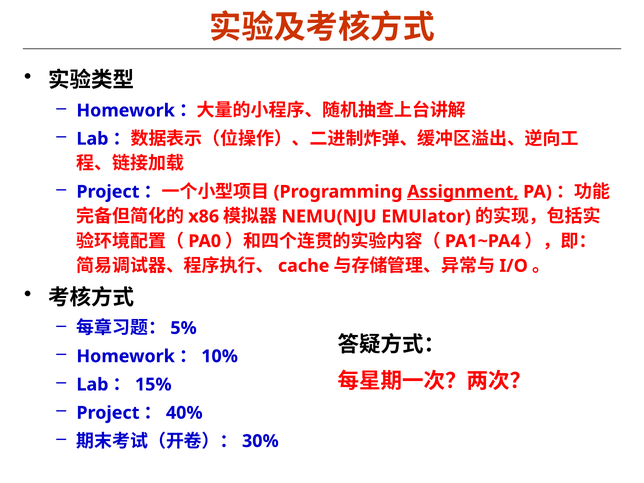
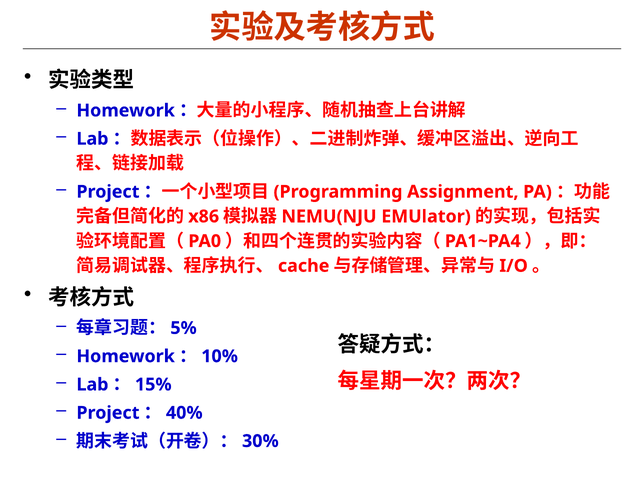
Assignment underline: present -> none
